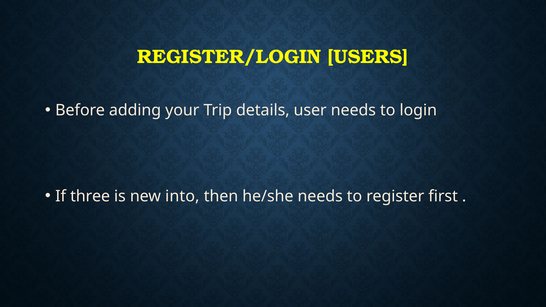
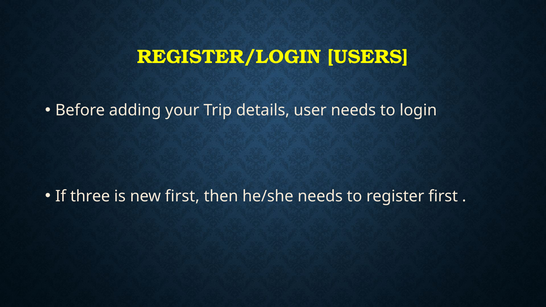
new into: into -> first
